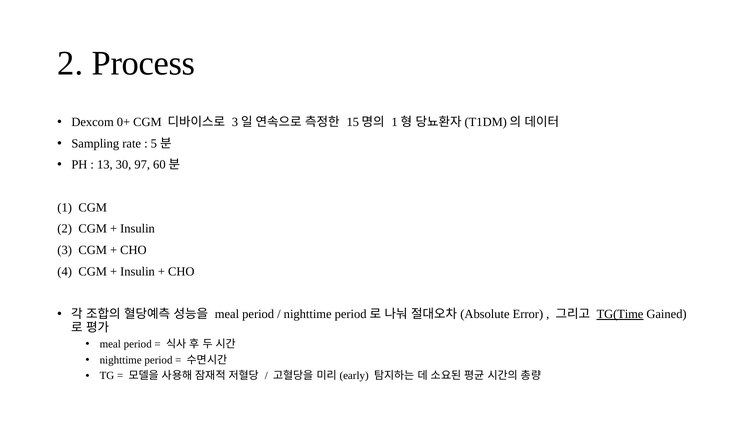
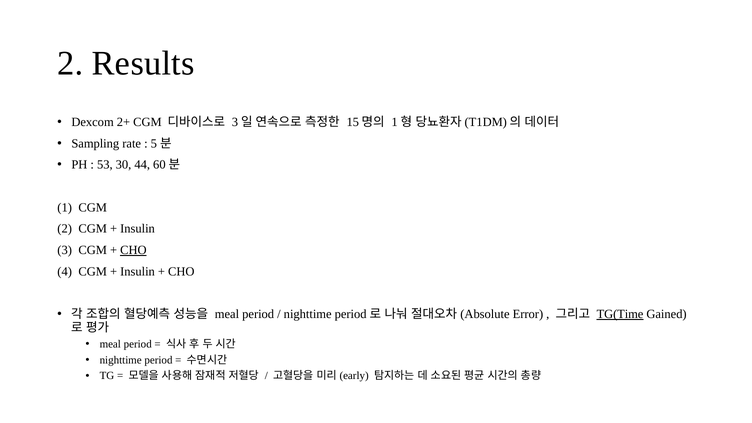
Process: Process -> Results
0+: 0+ -> 2+
13: 13 -> 53
97: 97 -> 44
CHO at (133, 250) underline: none -> present
